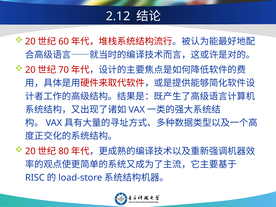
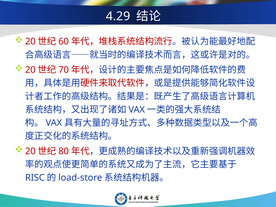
2.12: 2.12 -> 4.29
